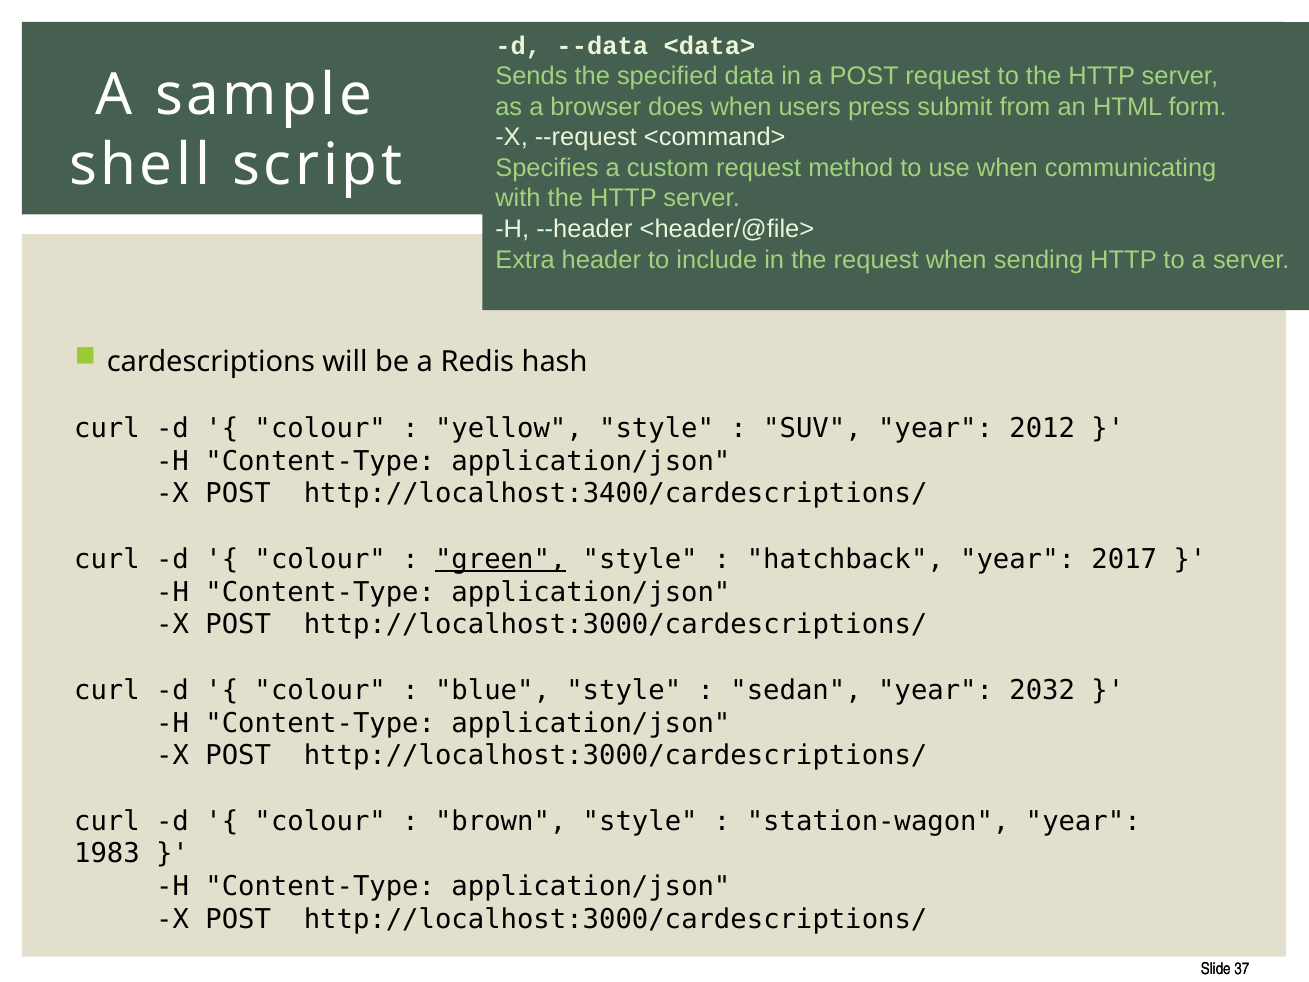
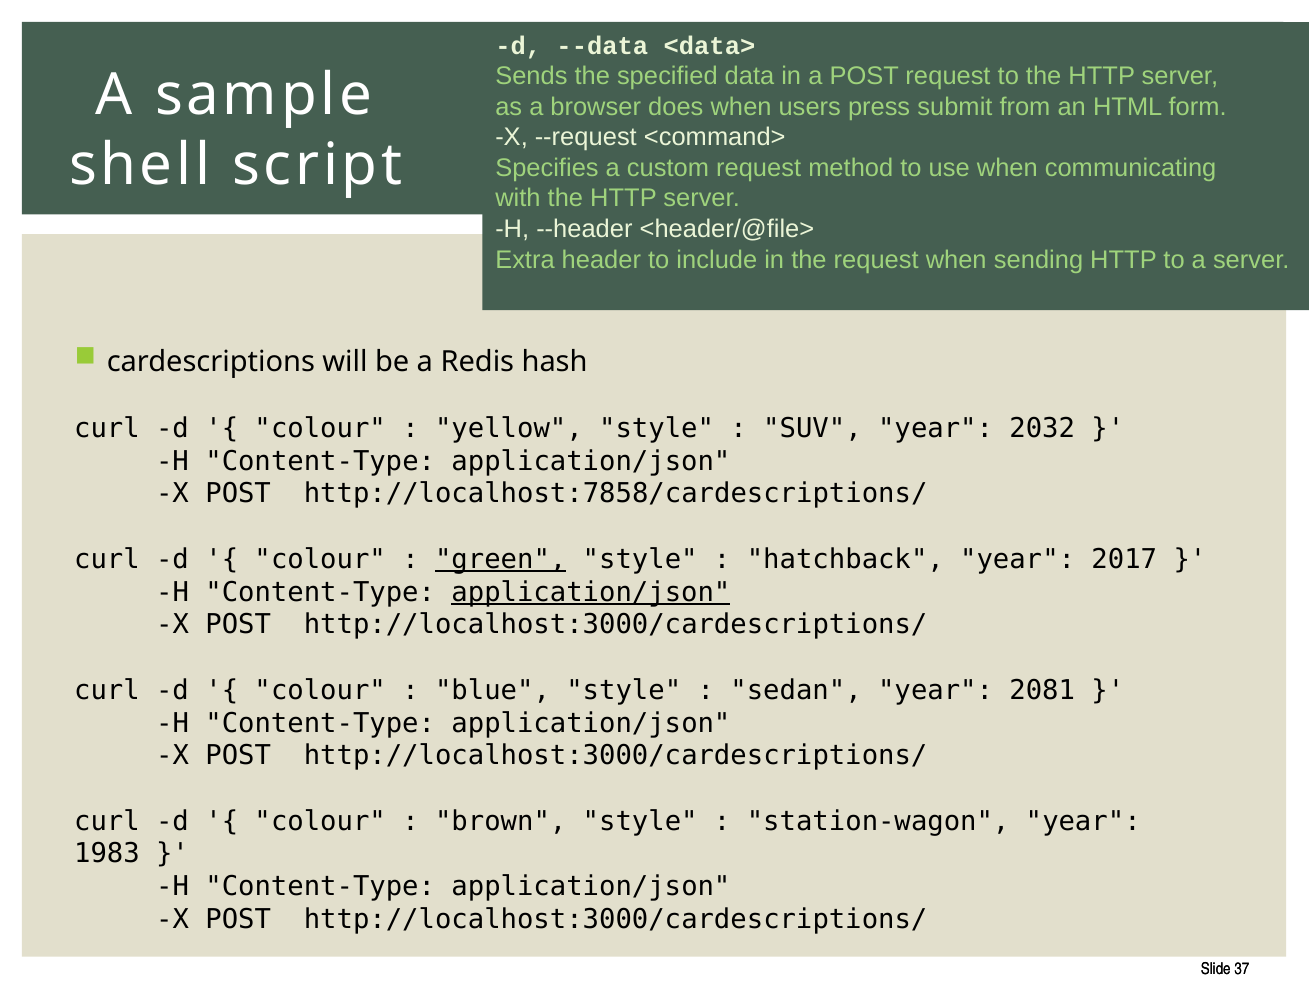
2012: 2012 -> 2032
http://localhost:3400/cardescriptions/: http://localhost:3400/cardescriptions/ -> http://localhost:7858/cardescriptions/
application/json at (591, 592) underline: none -> present
2032: 2032 -> 2081
